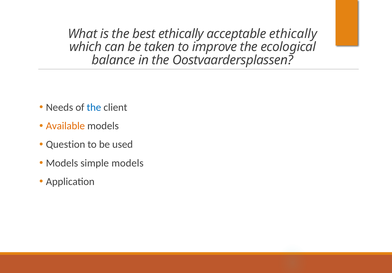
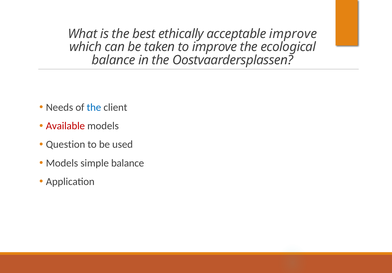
acceptable ethically: ethically -> improve
Available colour: orange -> red
simple models: models -> balance
